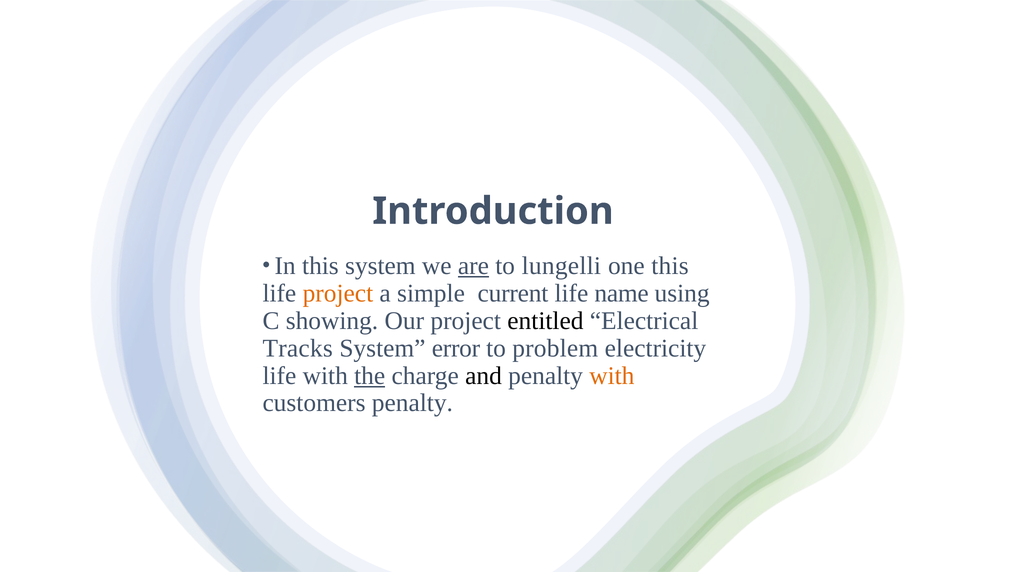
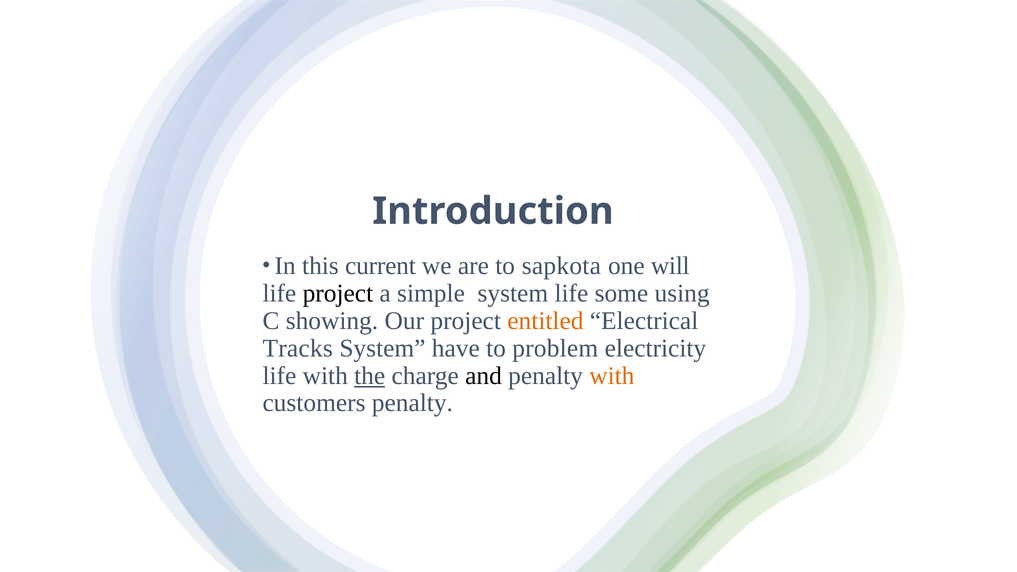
this system: system -> current
are underline: present -> none
lungelli: lungelli -> sapkota
one this: this -> will
project at (338, 293) colour: orange -> black
simple current: current -> system
name: name -> some
entitled colour: black -> orange
error: error -> have
